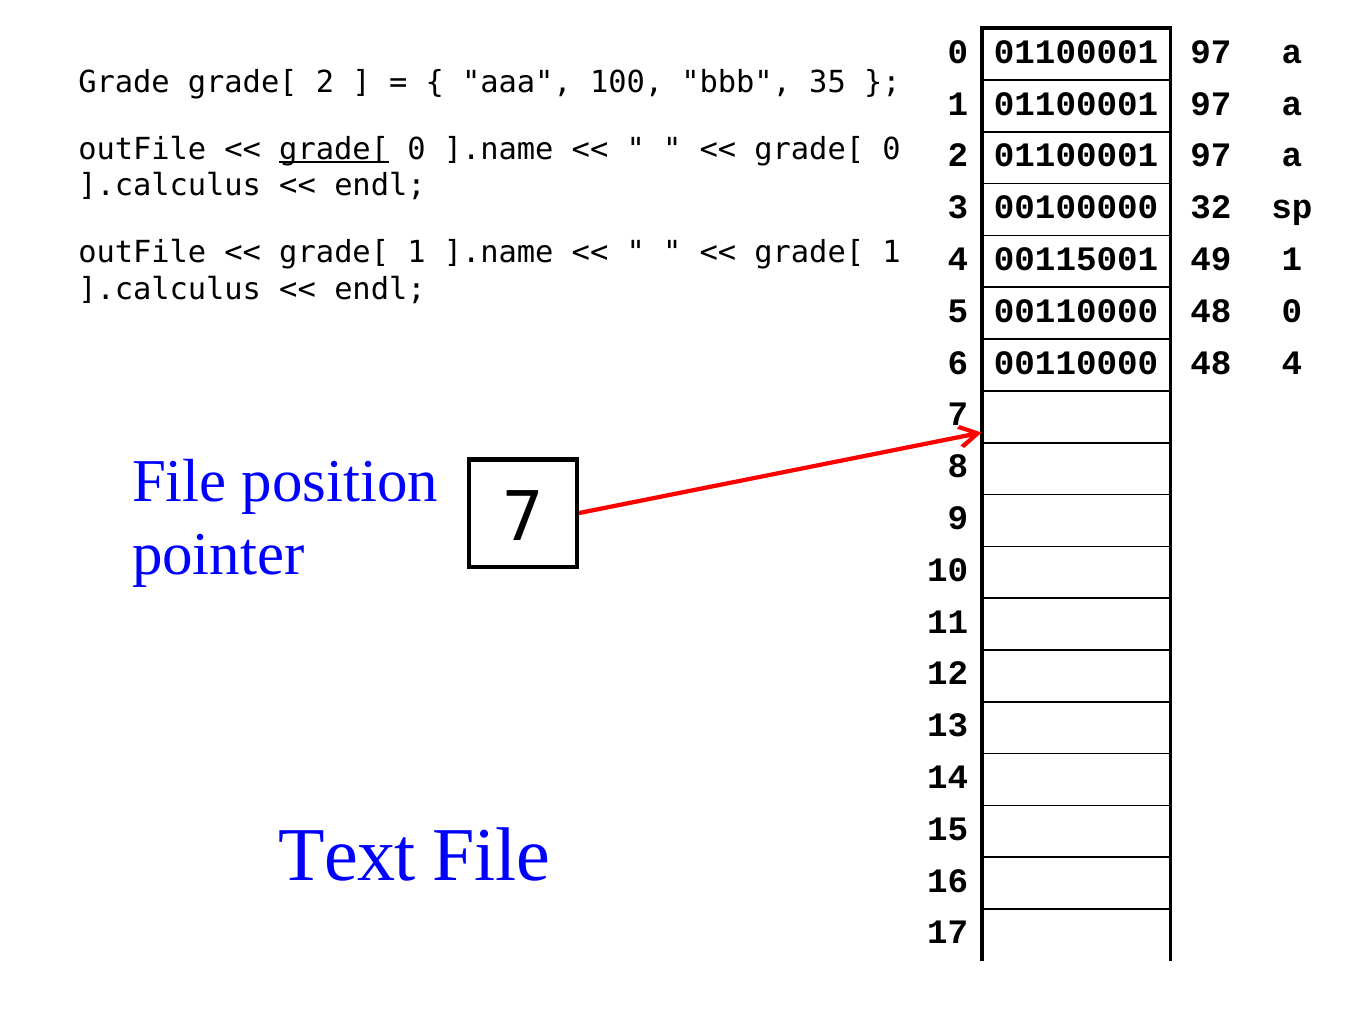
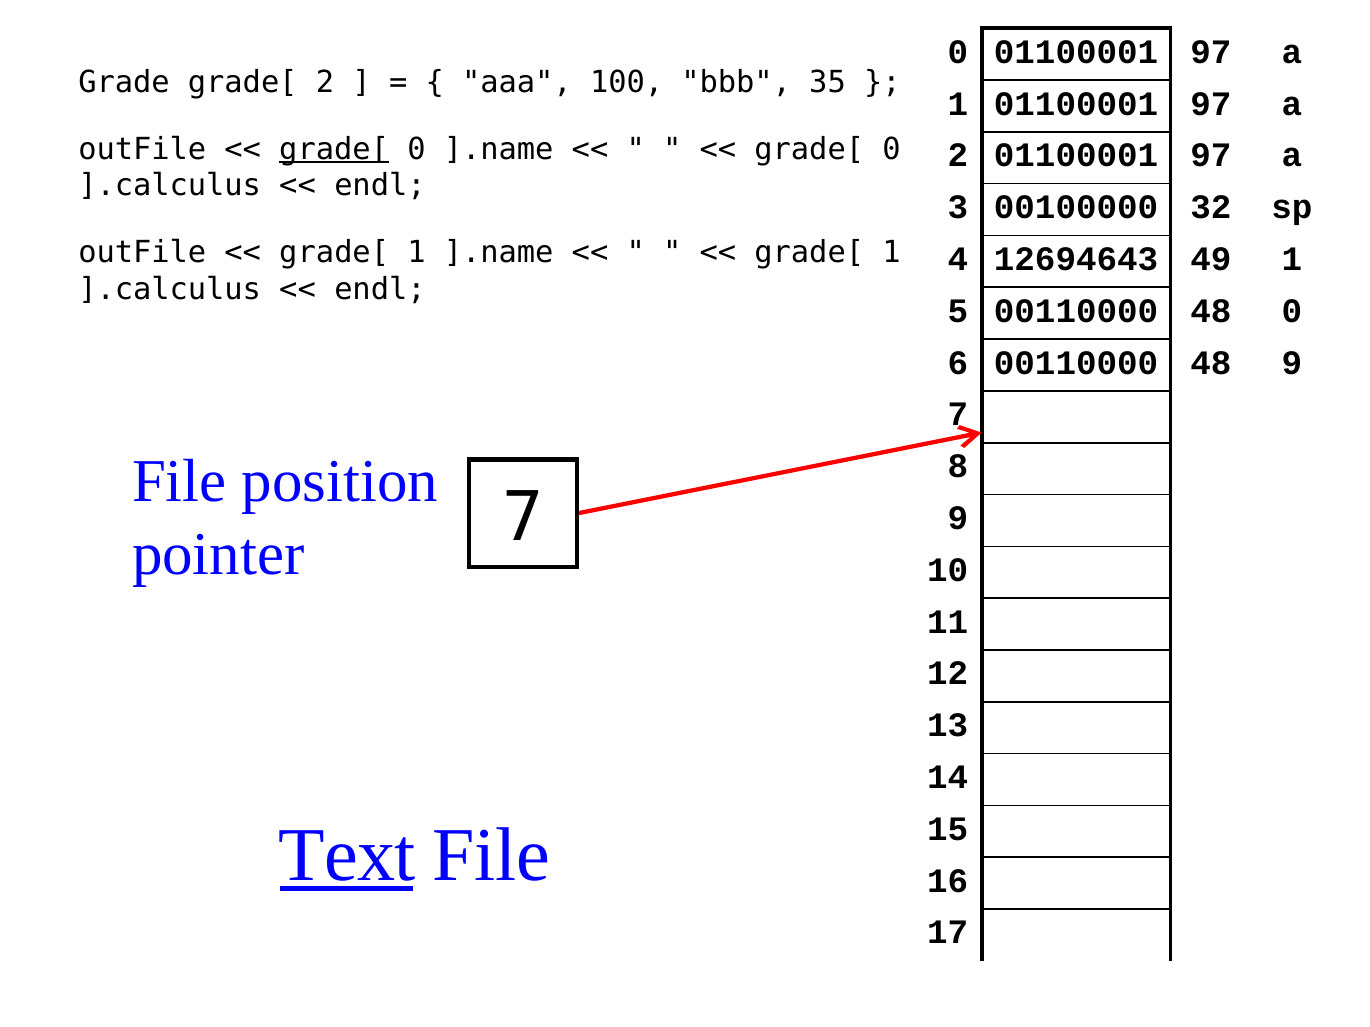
00115001: 00115001 -> 12694643
48 4: 4 -> 9
Text underline: none -> present
